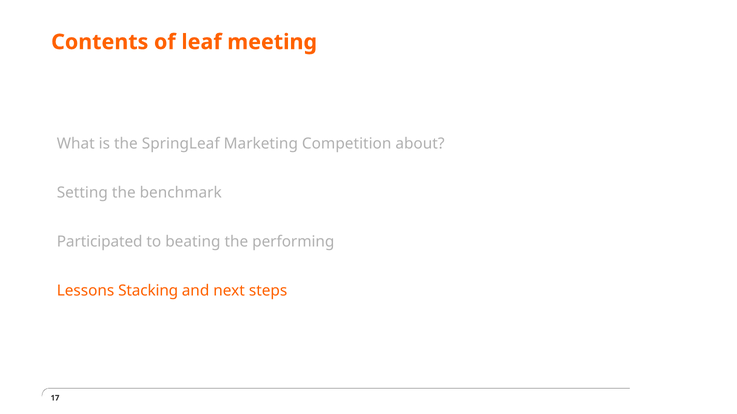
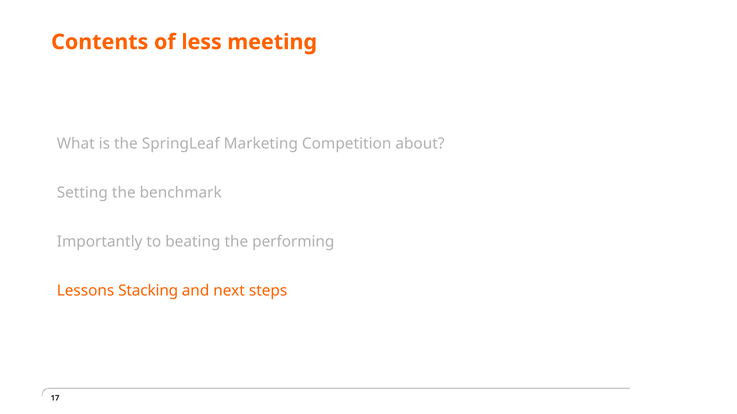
leaf: leaf -> less
Participated: Participated -> Importantly
